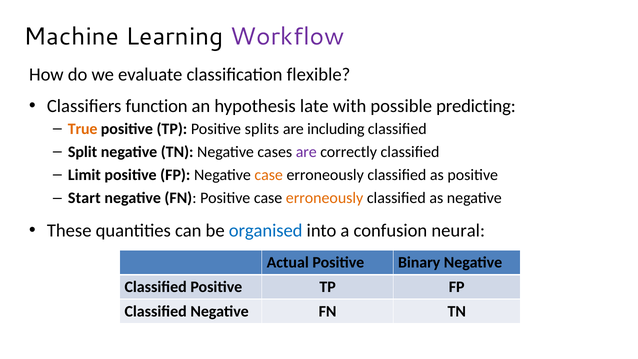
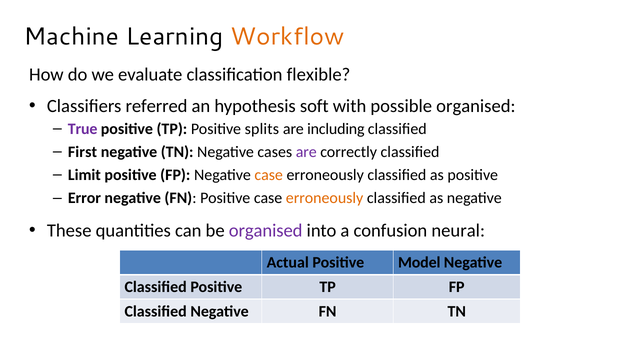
Workflow colour: purple -> orange
function: function -> referred
late: late -> soft
possible predicting: predicting -> organised
True colour: orange -> purple
Split: Split -> First
Start: Start -> Error
organised at (266, 230) colour: blue -> purple
Binary: Binary -> Model
